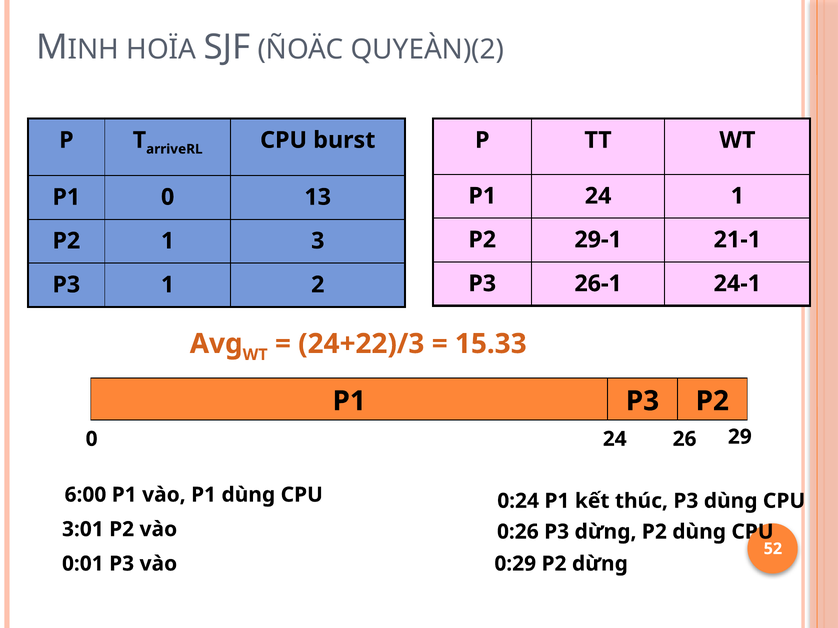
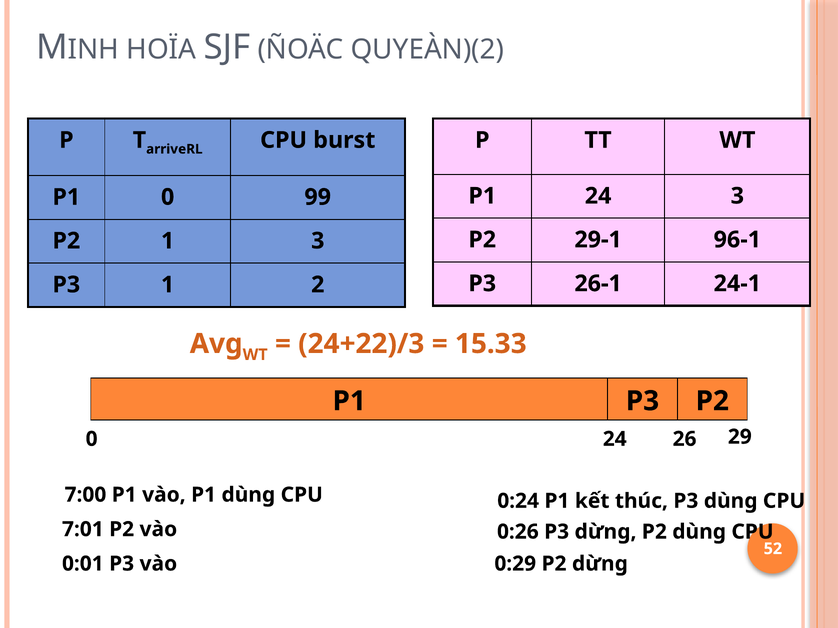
24 1: 1 -> 3
13: 13 -> 99
21-1: 21-1 -> 96-1
6:00: 6:00 -> 7:00
3:01: 3:01 -> 7:01
